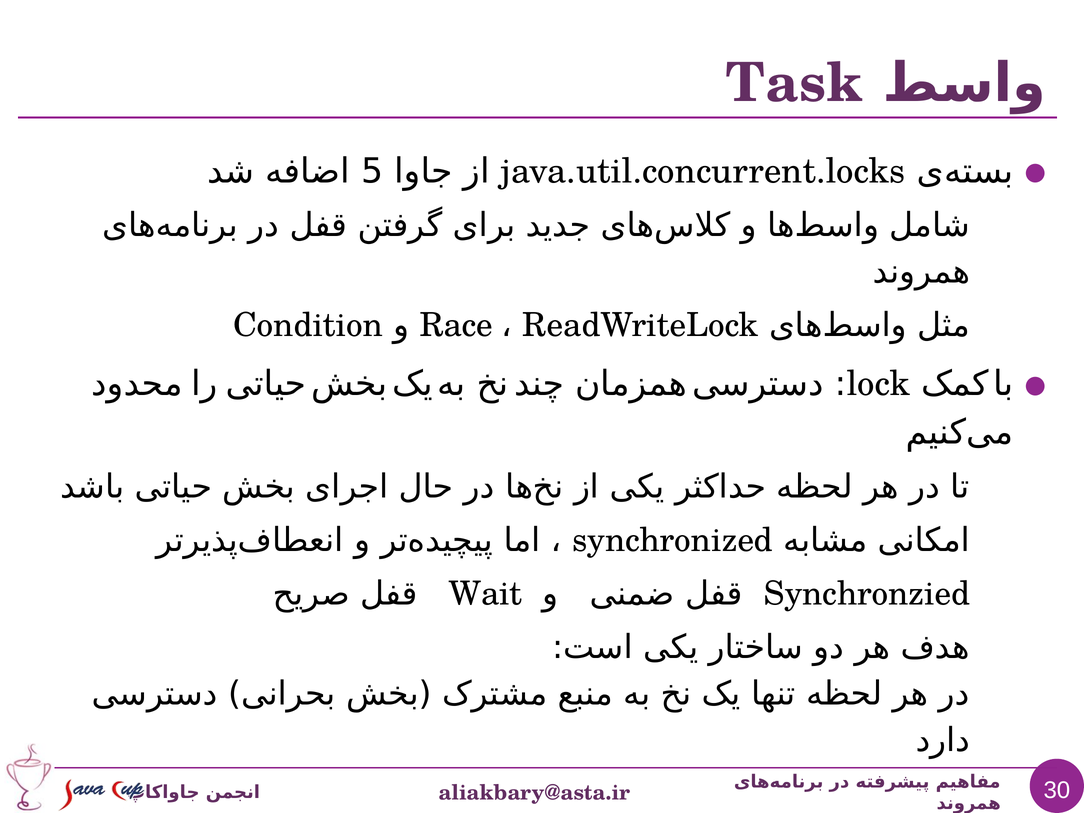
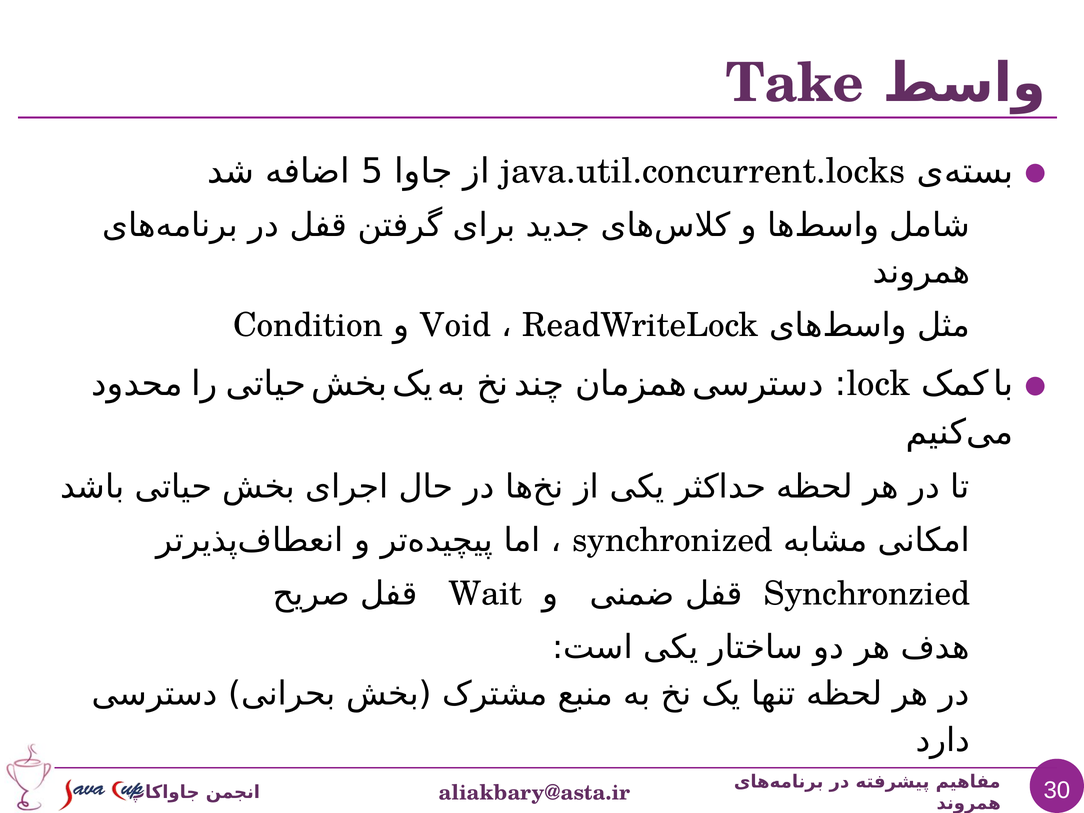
Task: Task -> Take
Race: Race -> Void
